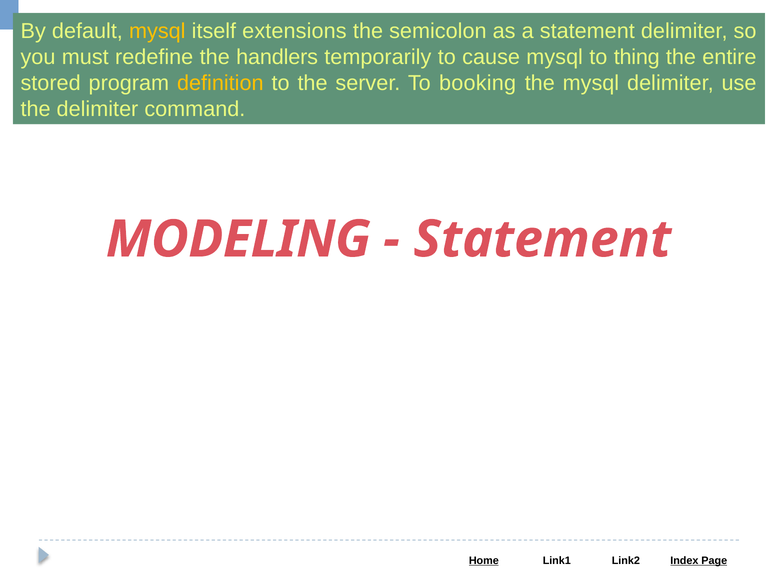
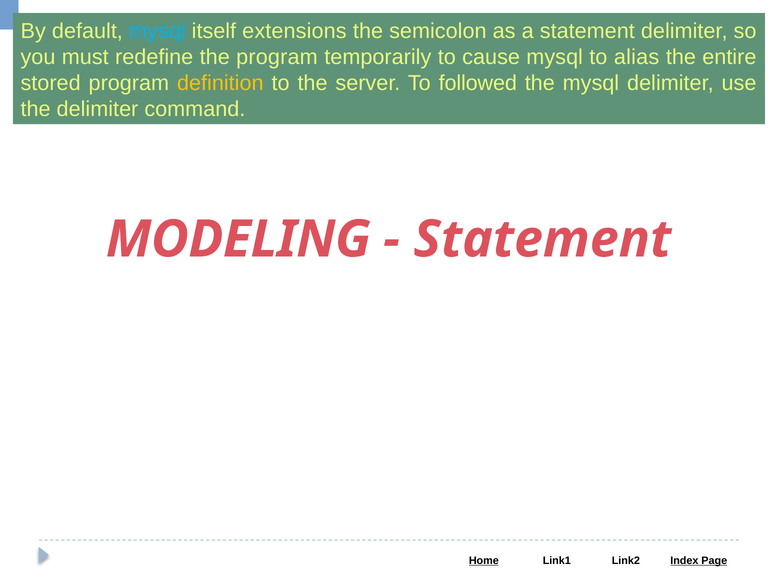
mysql at (157, 31) colour: yellow -> light blue
the handlers: handlers -> program
thing: thing -> alias
booking: booking -> followed
